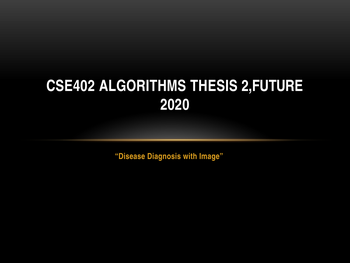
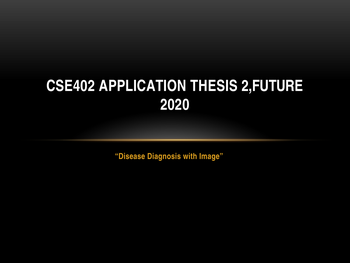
ALGORITHMS: ALGORITHMS -> APPLICATION
